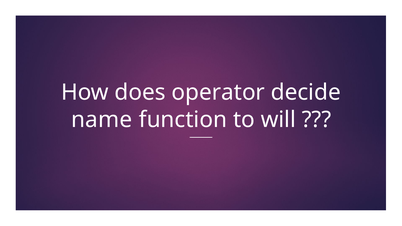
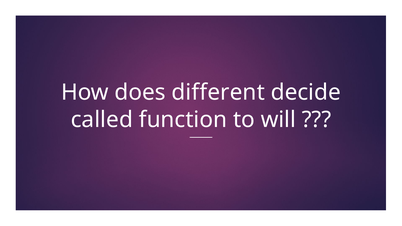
operator: operator -> different
name: name -> called
